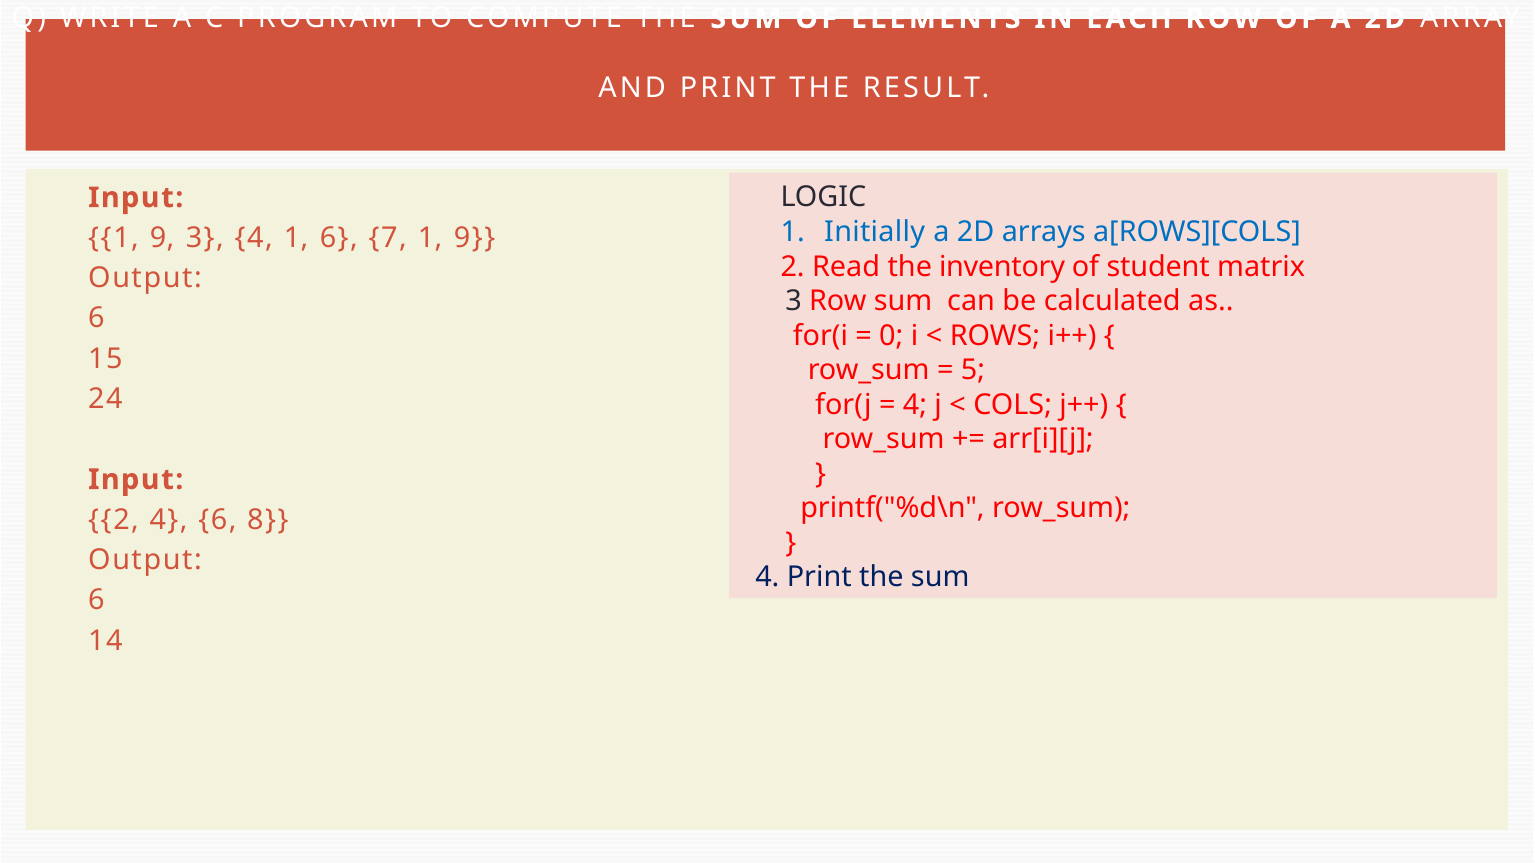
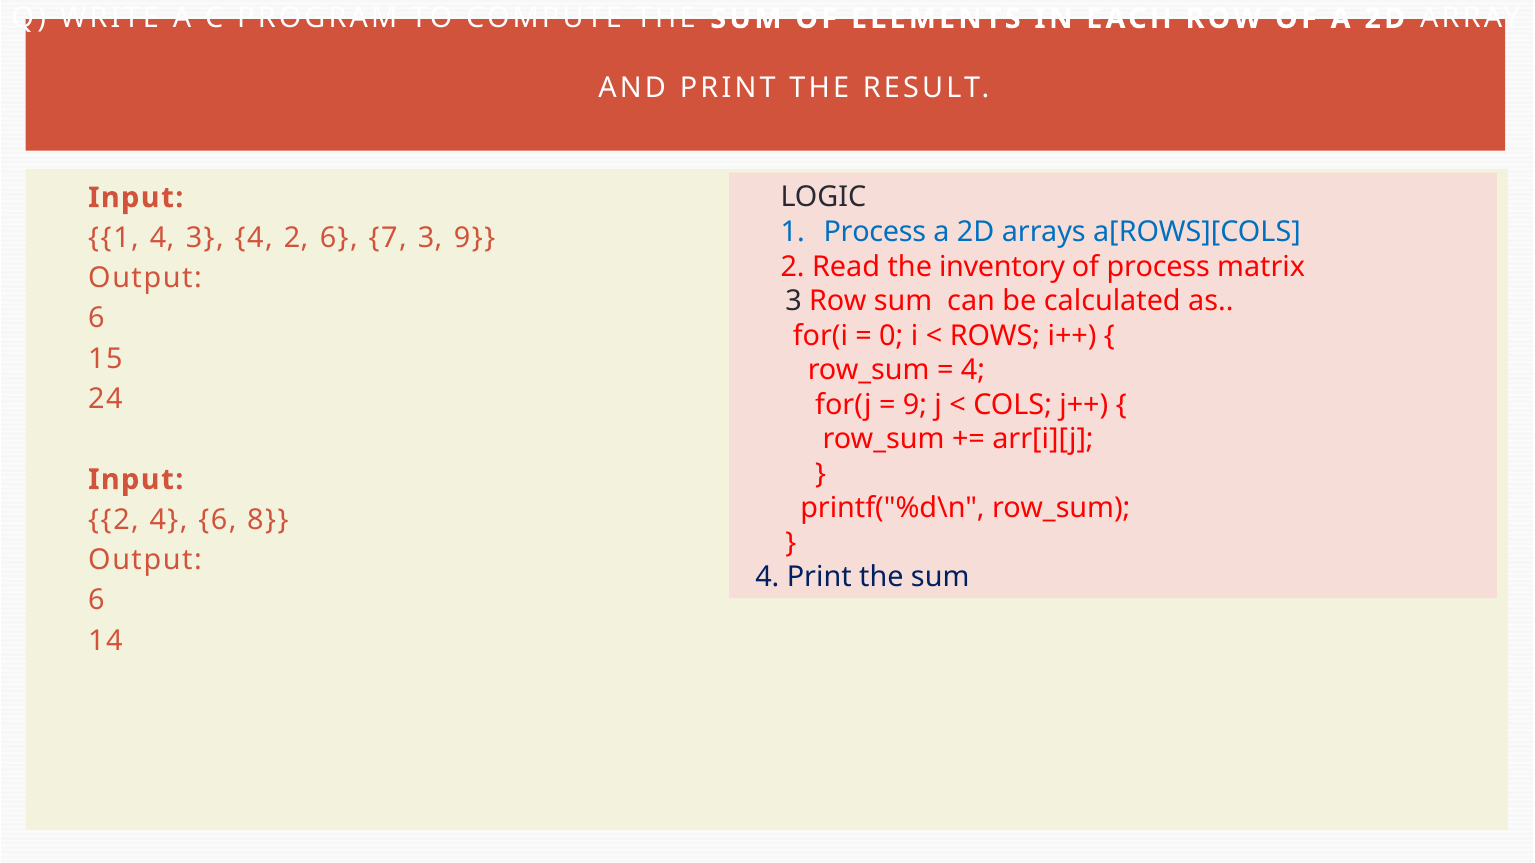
1 Initially: Initially -> Process
9 at (162, 238): 9 -> 4
4 1: 1 -> 2
7 1: 1 -> 3
of student: student -> process
5 at (973, 370): 5 -> 4
4 at (915, 405): 4 -> 9
